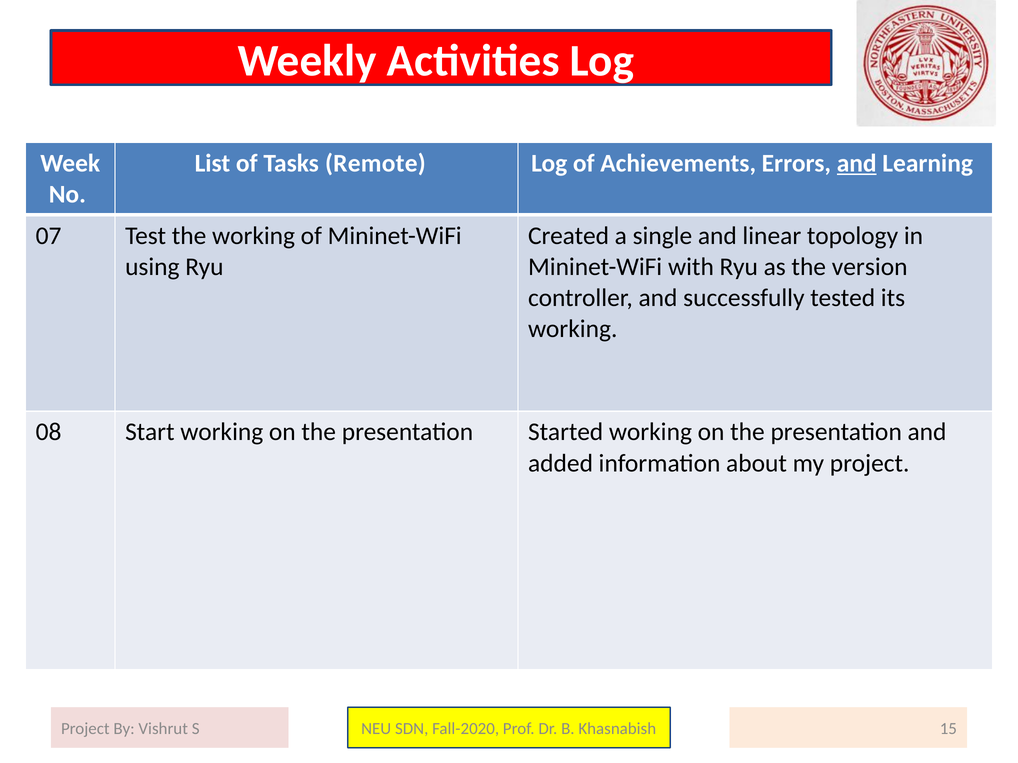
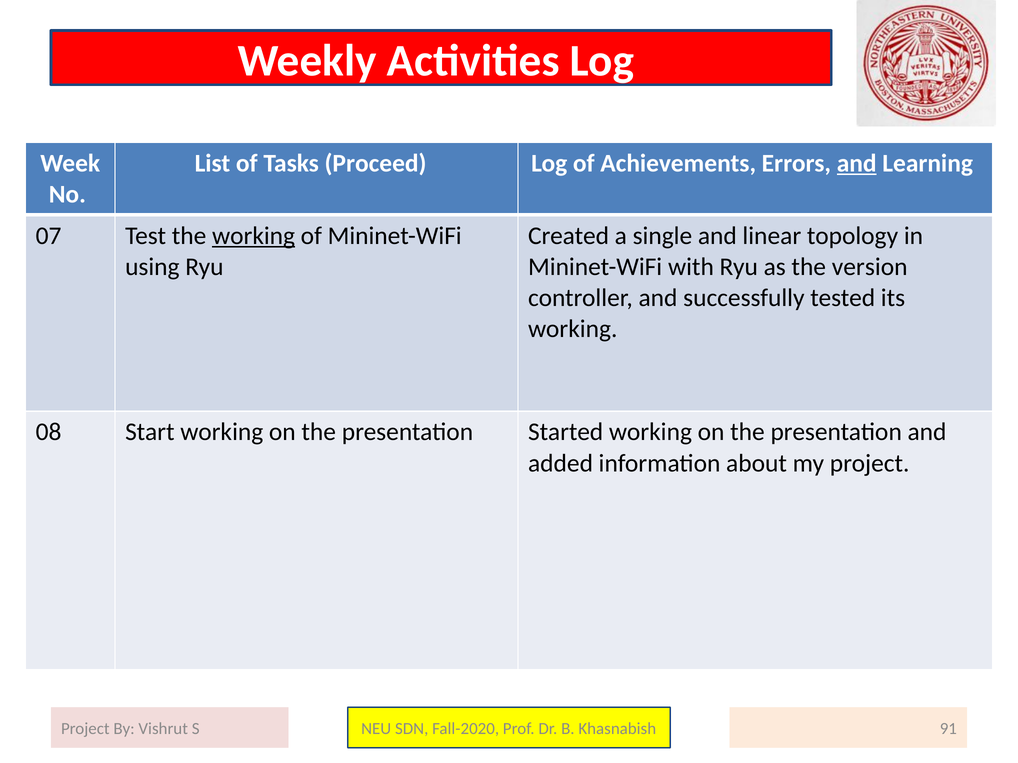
Remote: Remote -> Proceed
working at (254, 236) underline: none -> present
15: 15 -> 91
